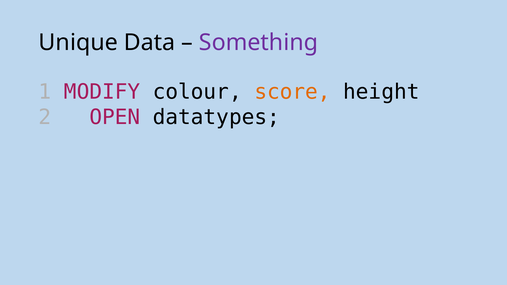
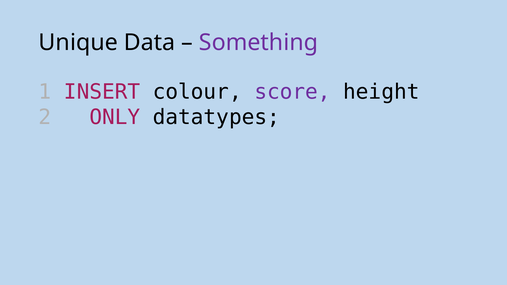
MODIFY: MODIFY -> INSERT
score colour: orange -> purple
OPEN: OPEN -> ONLY
